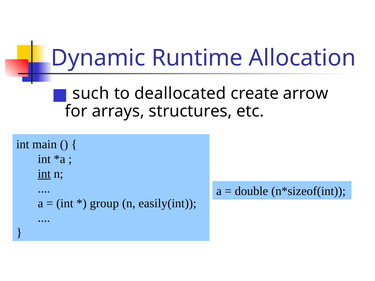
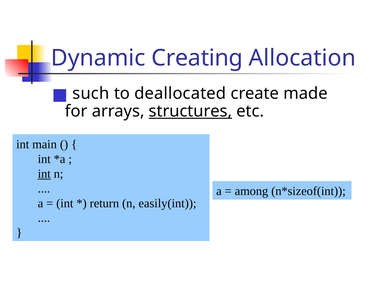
Runtime: Runtime -> Creating
arrow: arrow -> made
structures underline: none -> present
double: double -> among
group: group -> return
